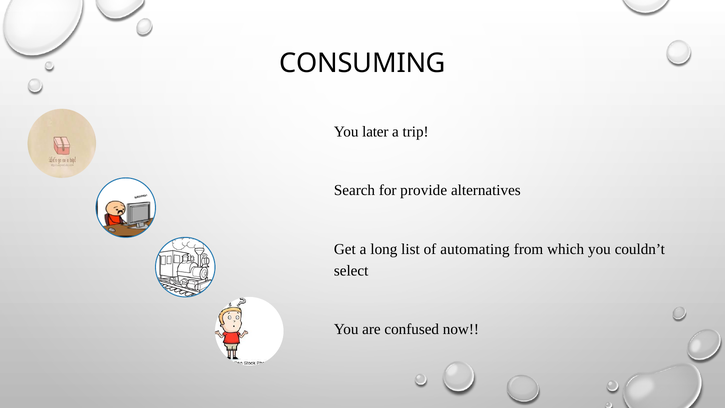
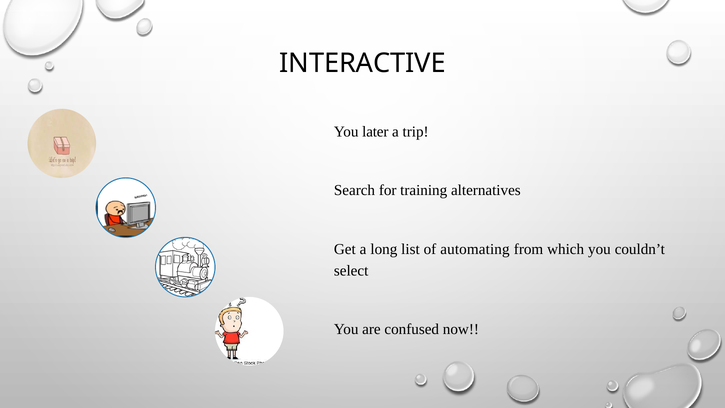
CONSUMING: CONSUMING -> INTERACTIVE
provide: provide -> training
